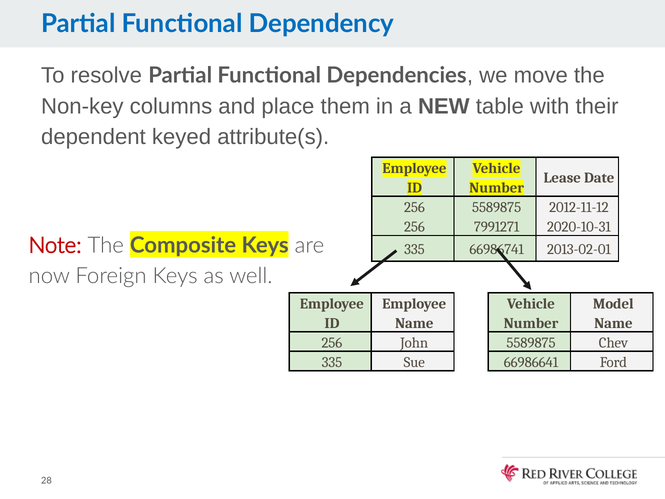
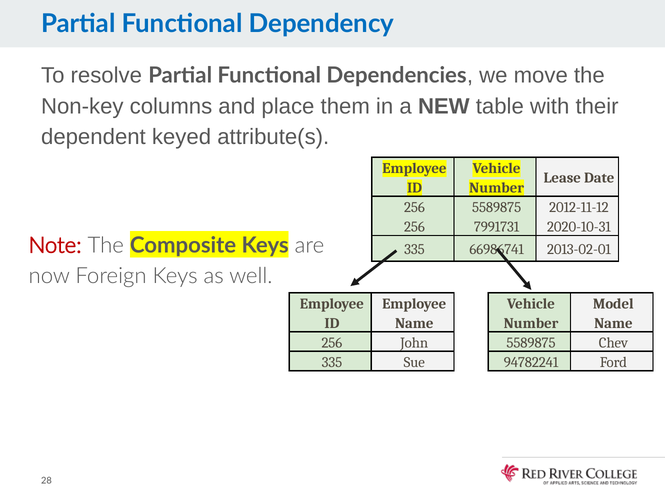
7991271: 7991271 -> 7991731
66986641: 66986641 -> 94782241
